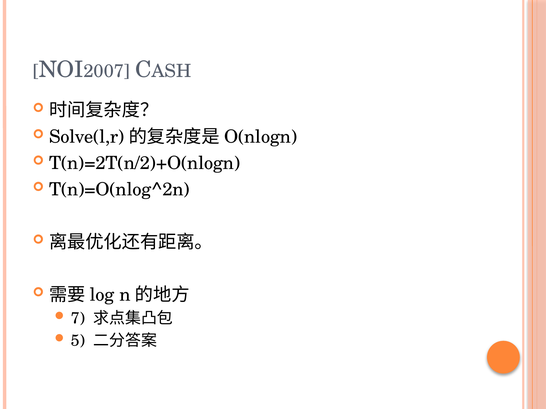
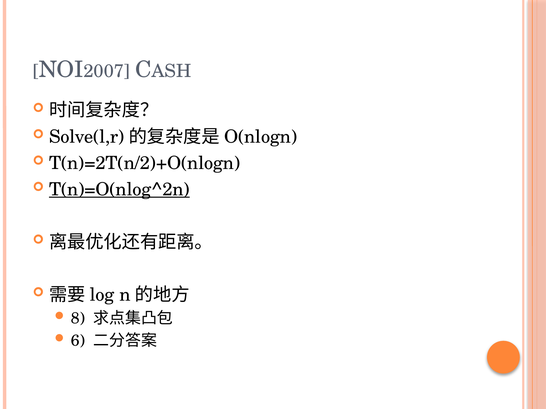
T(n)=O(nlog^2n underline: none -> present
7: 7 -> 8
5: 5 -> 6
